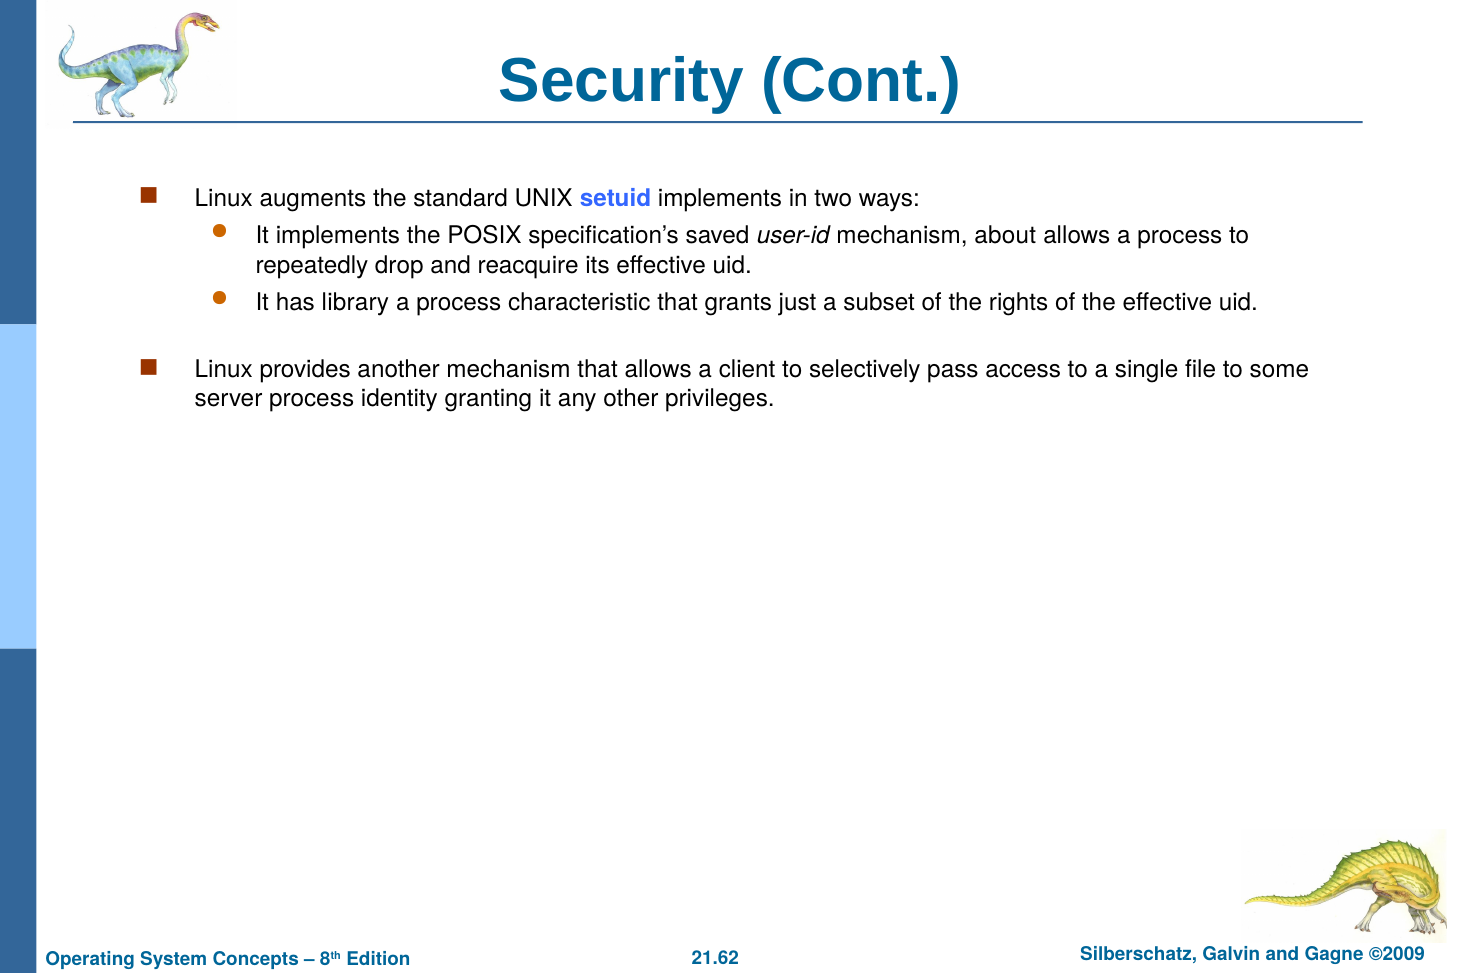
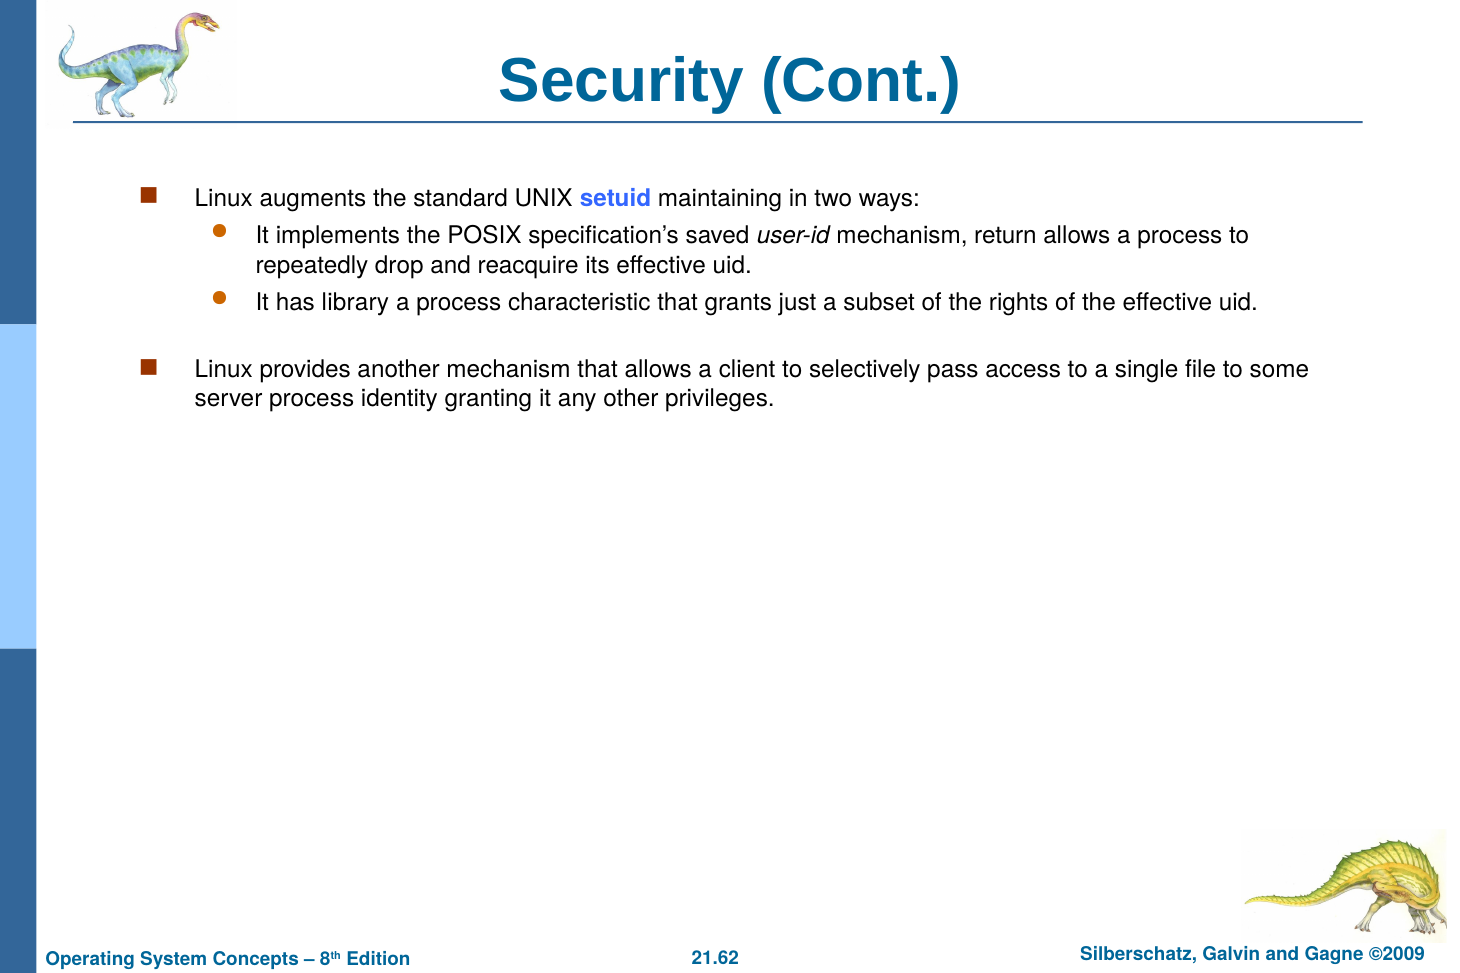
setuid implements: implements -> maintaining
about: about -> return
